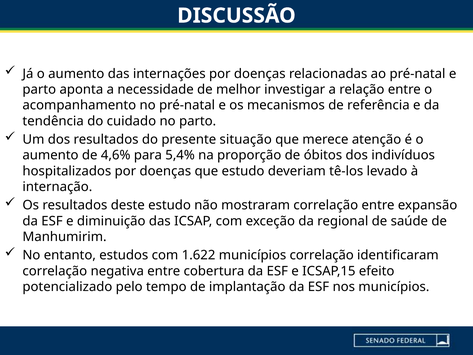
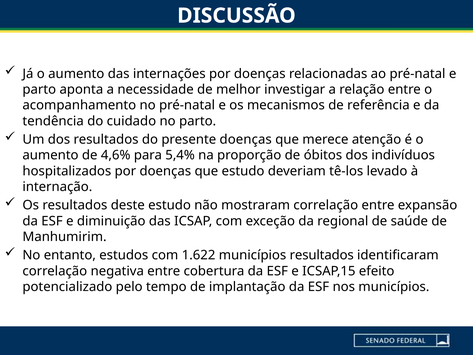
presente situação: situação -> doenças
municípios correlação: correlação -> resultados
